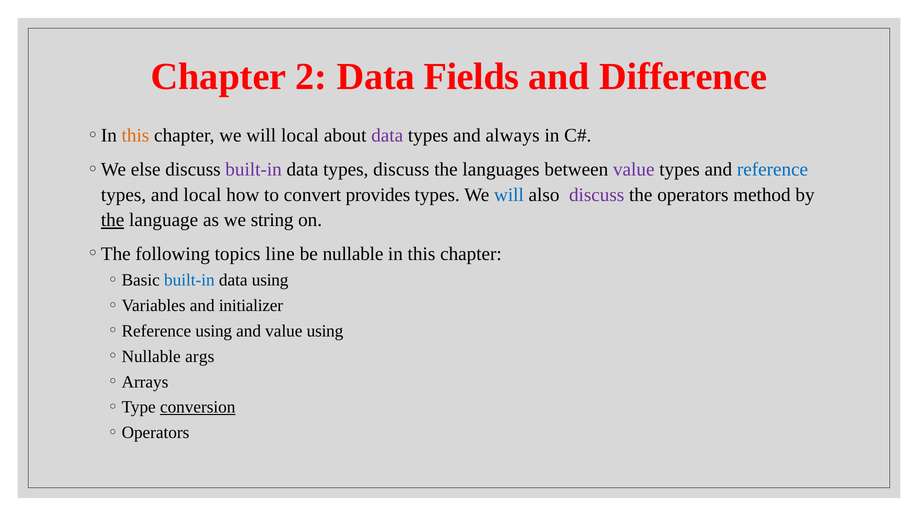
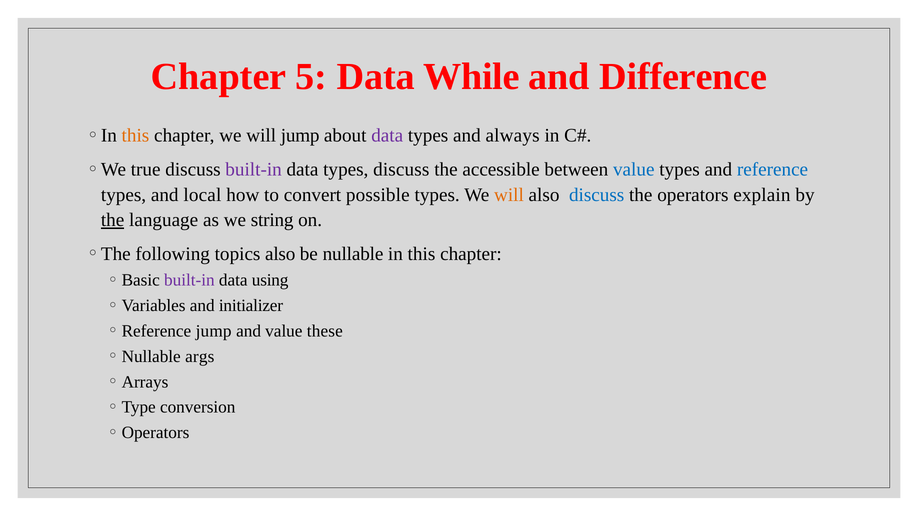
2: 2 -> 5
Fields: Fields -> While
will local: local -> jump
else: else -> true
languages: languages -> accessible
value at (634, 170) colour: purple -> blue
provides: provides -> possible
will at (509, 195) colour: blue -> orange
discuss at (597, 195) colour: purple -> blue
method: method -> explain
topics line: line -> also
built-in at (189, 280) colour: blue -> purple
using at (214, 331): using -> jump
value using: using -> these
conversion underline: present -> none
